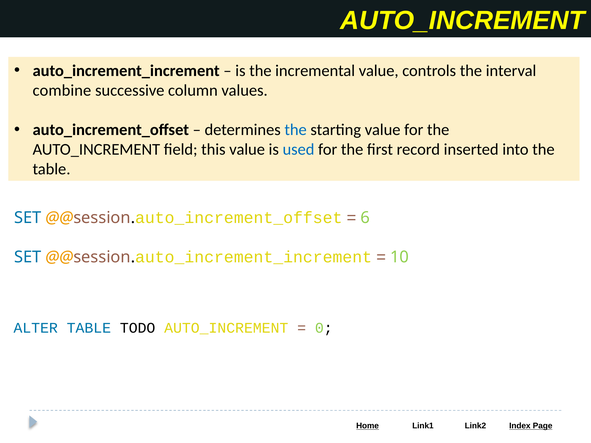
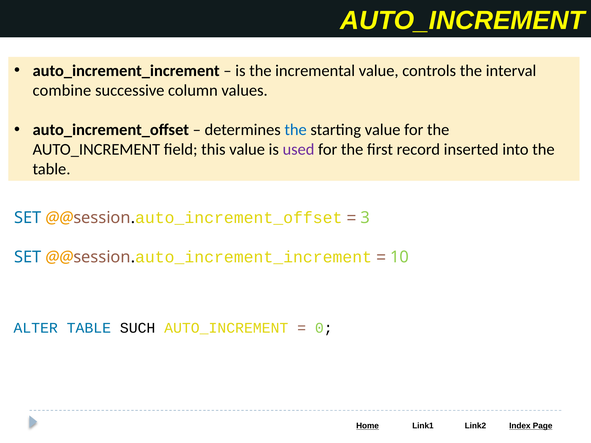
used colour: blue -> purple
6: 6 -> 3
TODO: TODO -> SUCH
